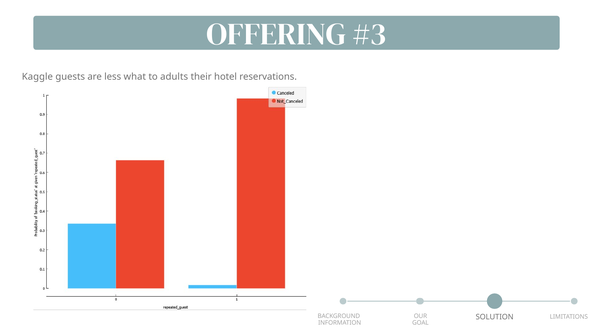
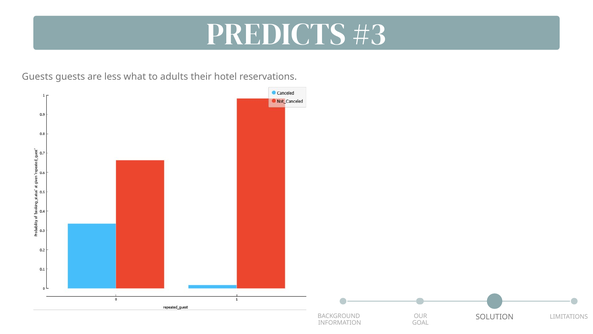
OFFERING: OFFERING -> PREDICTS
Kaggle at (37, 77): Kaggle -> Guests
